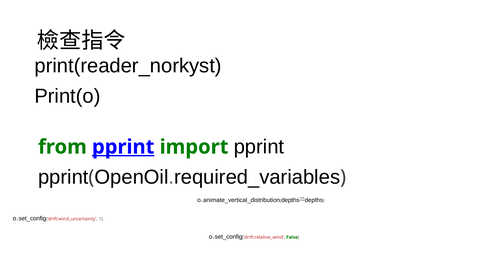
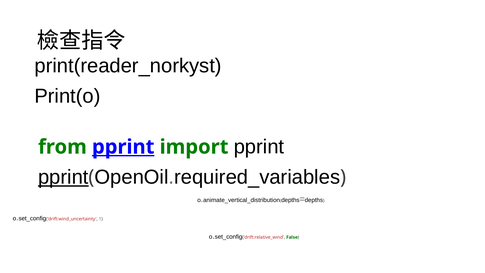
pprint at (63, 177) underline: none -> present
